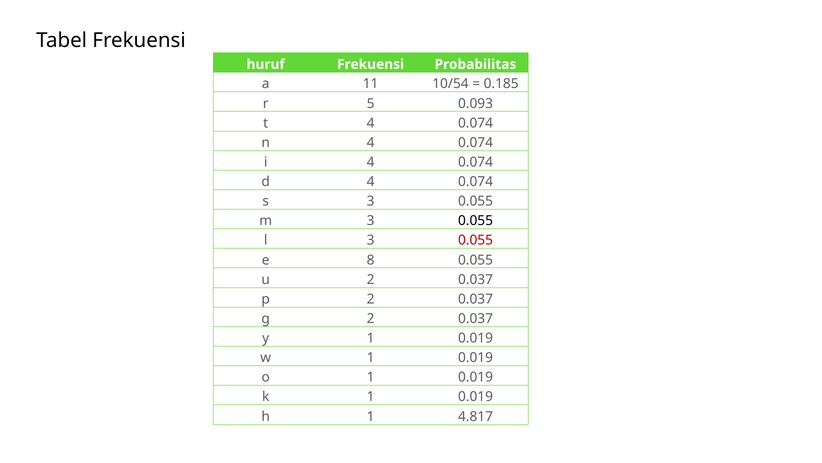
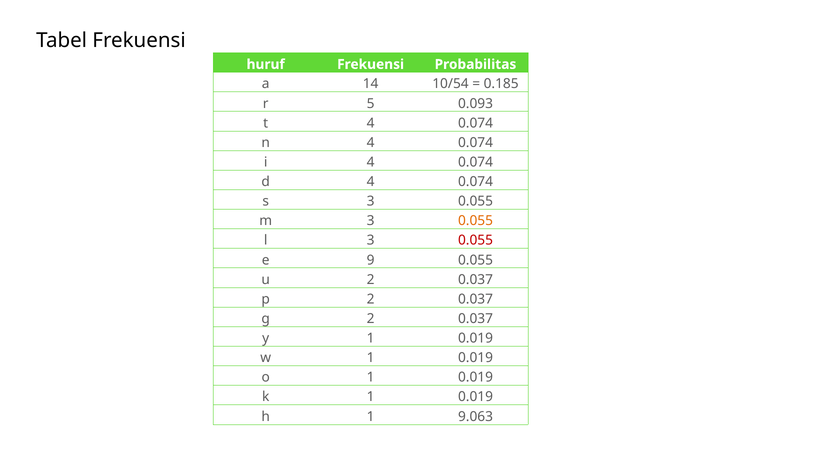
11: 11 -> 14
0.055 at (476, 221) colour: black -> orange
8: 8 -> 9
4.817: 4.817 -> 9.063
